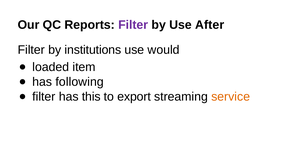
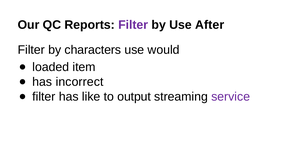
institutions: institutions -> characters
following: following -> incorrect
this: this -> like
export: export -> output
service colour: orange -> purple
